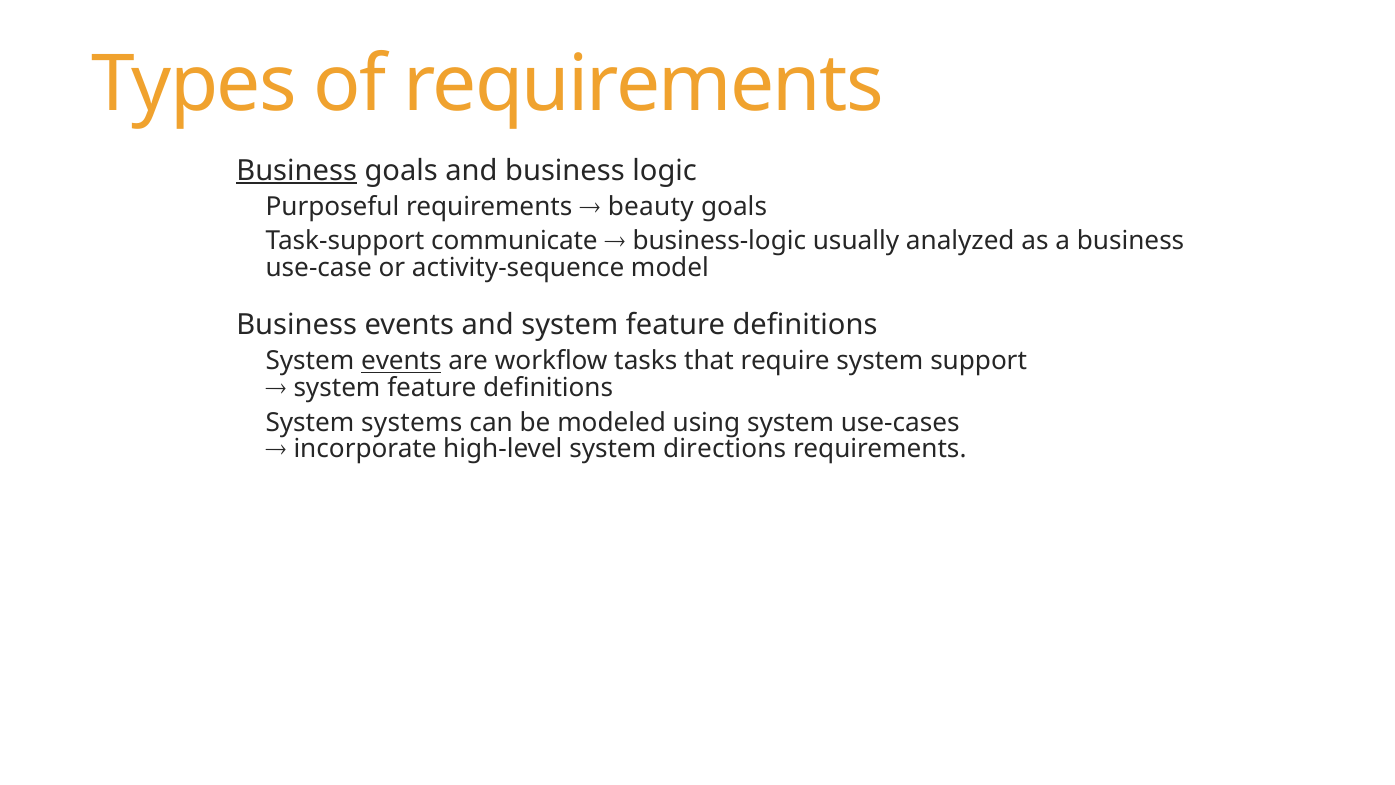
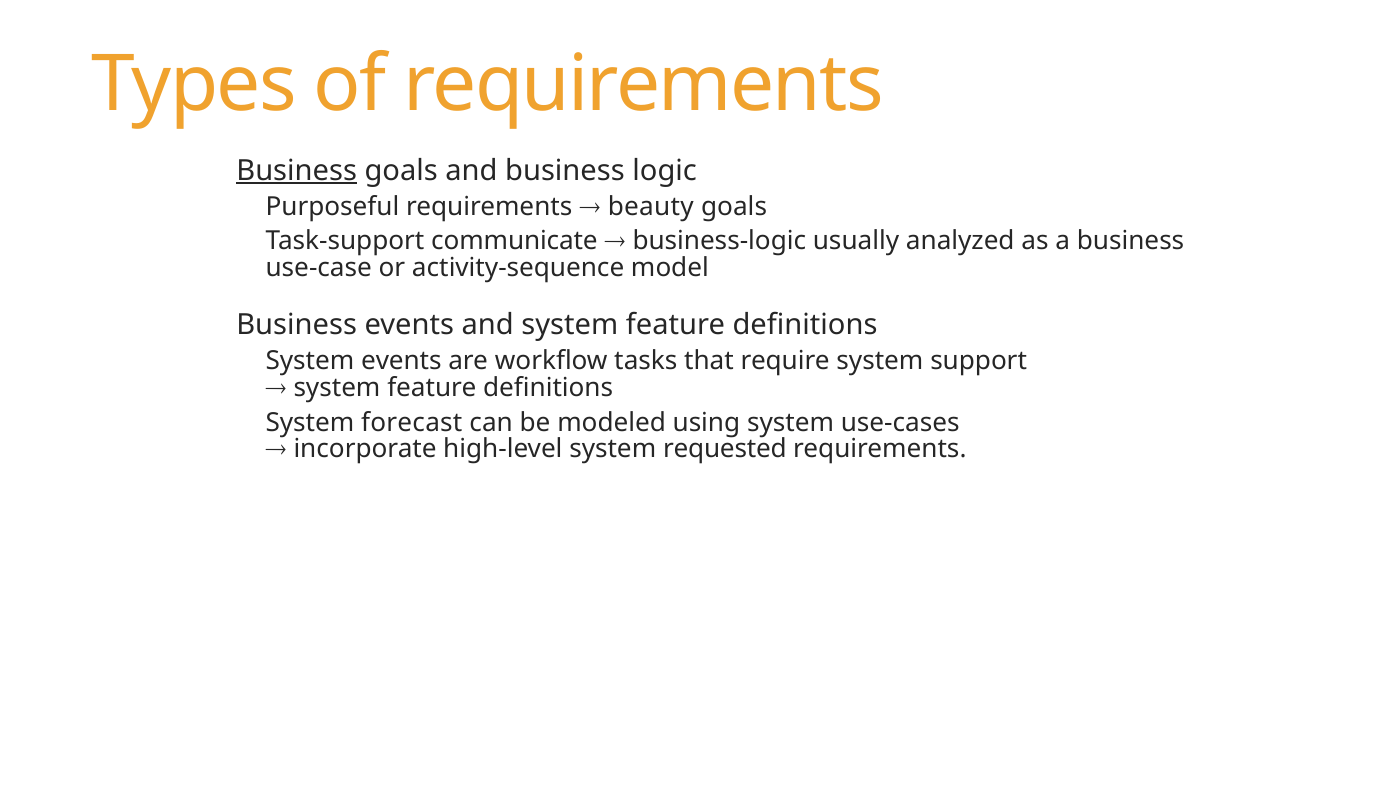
events at (401, 361) underline: present -> none
systems: systems -> forecast
directions: directions -> requested
